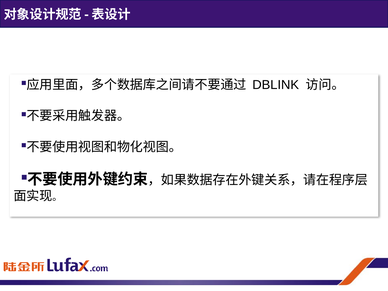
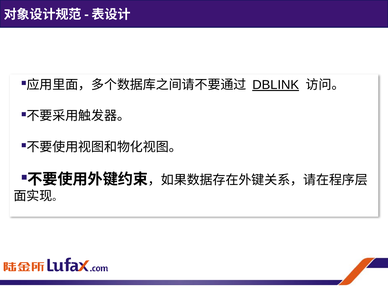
DBLINK underline: none -> present
